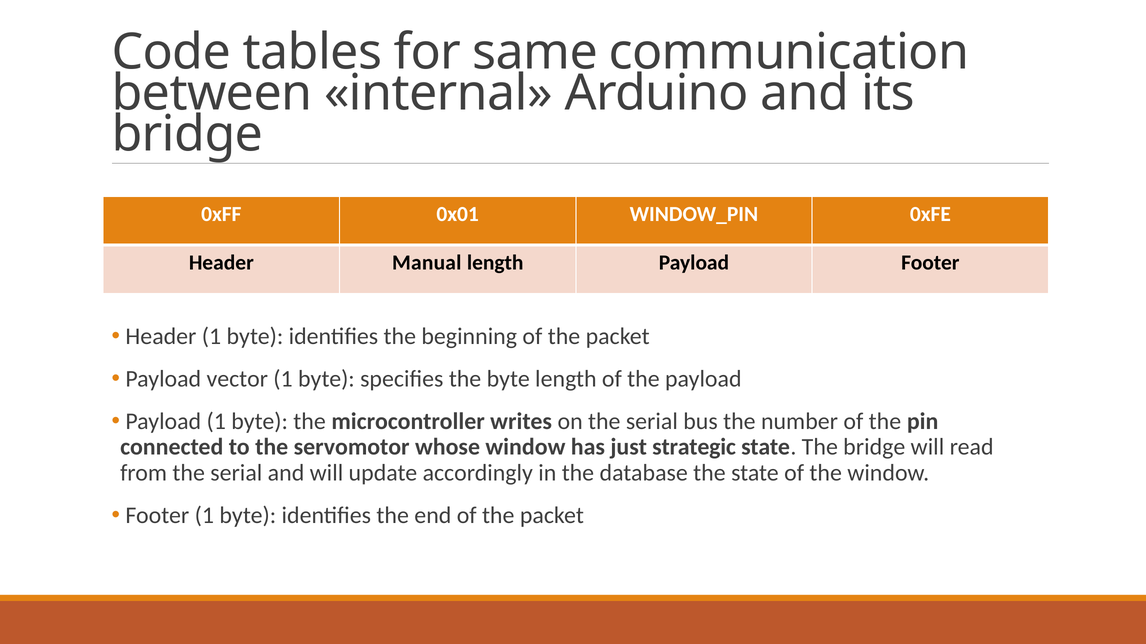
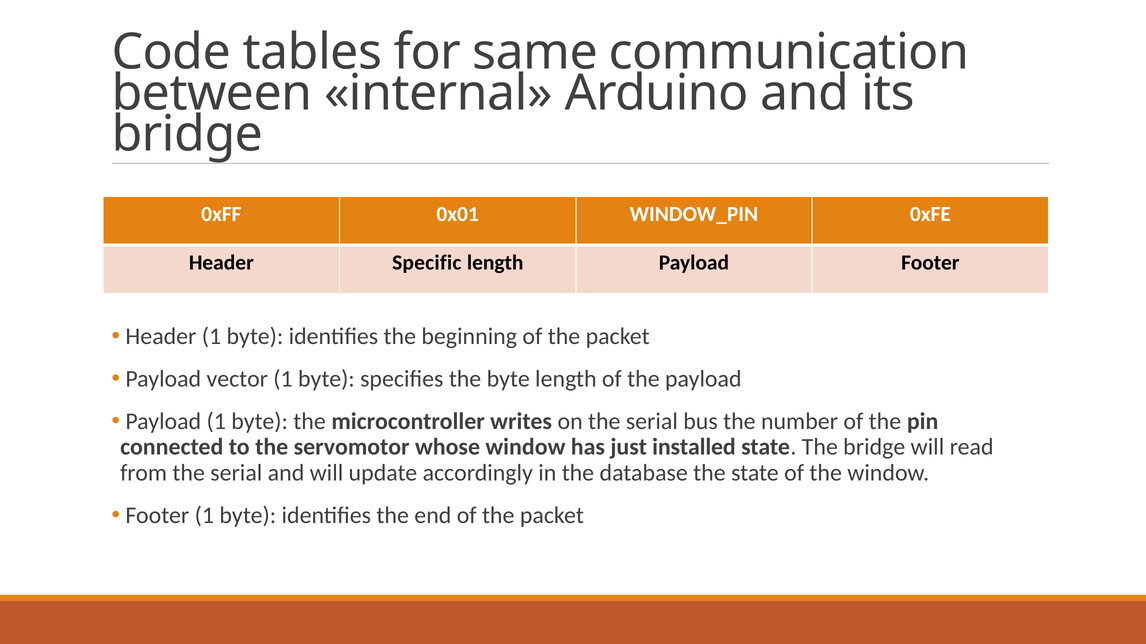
Manual: Manual -> Specific
strategic: strategic -> installed
